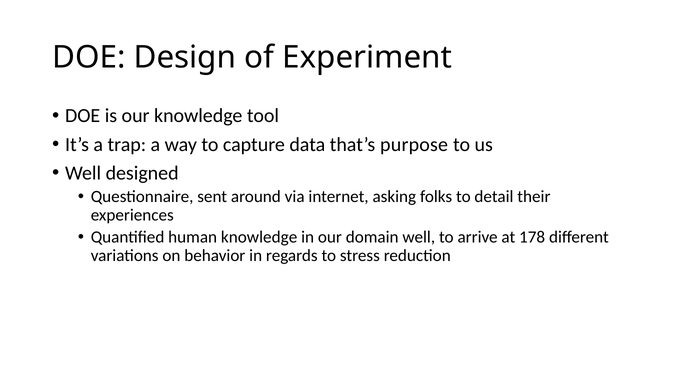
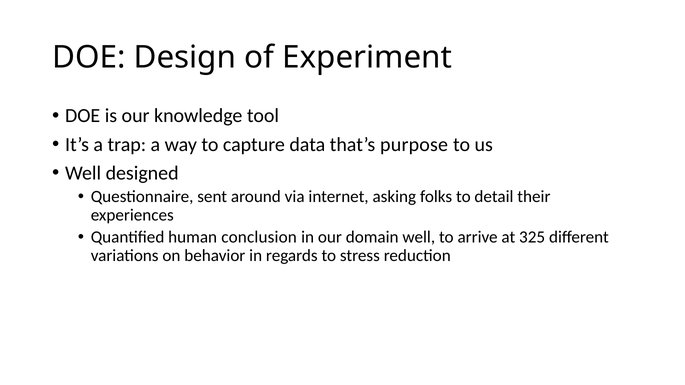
human knowledge: knowledge -> conclusion
178: 178 -> 325
